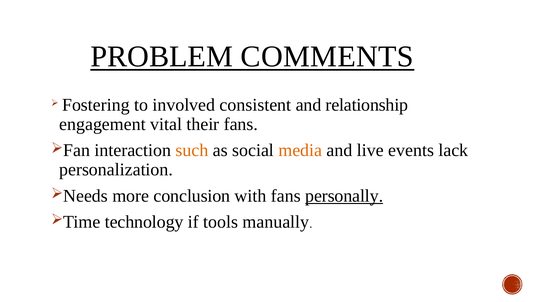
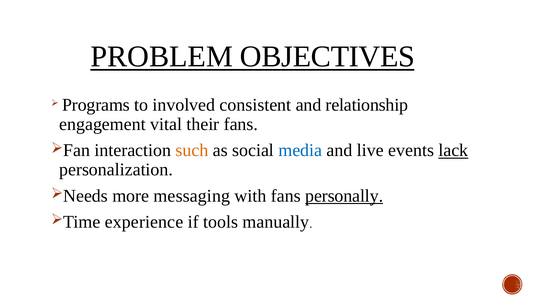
COMMENTS: COMMENTS -> OBJECTIVES
Fostering: Fostering -> Programs
media colour: orange -> blue
lack underline: none -> present
conclusion: conclusion -> messaging
technology: technology -> experience
